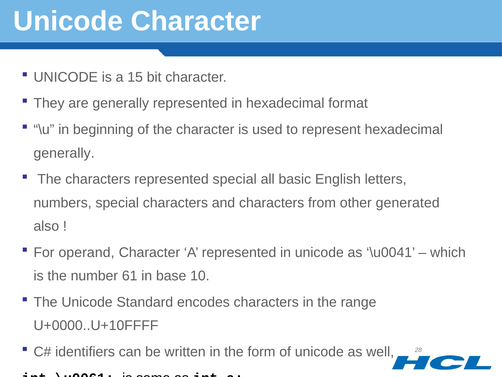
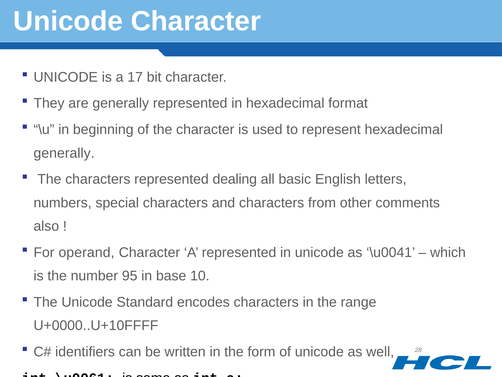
15: 15 -> 17
represented special: special -> dealing
generated: generated -> comments
61: 61 -> 95
